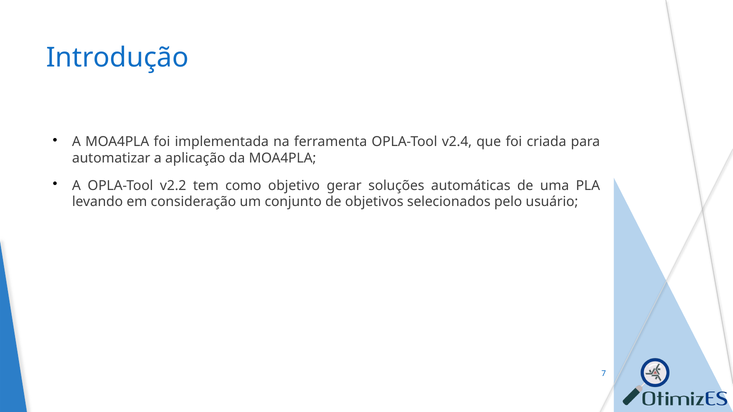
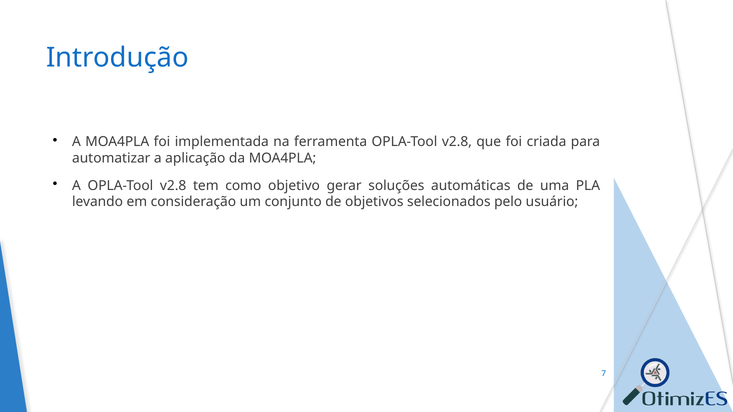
ferramenta OPLA-Tool v2.4: v2.4 -> v2.8
A OPLA-Tool v2.2: v2.2 -> v2.8
